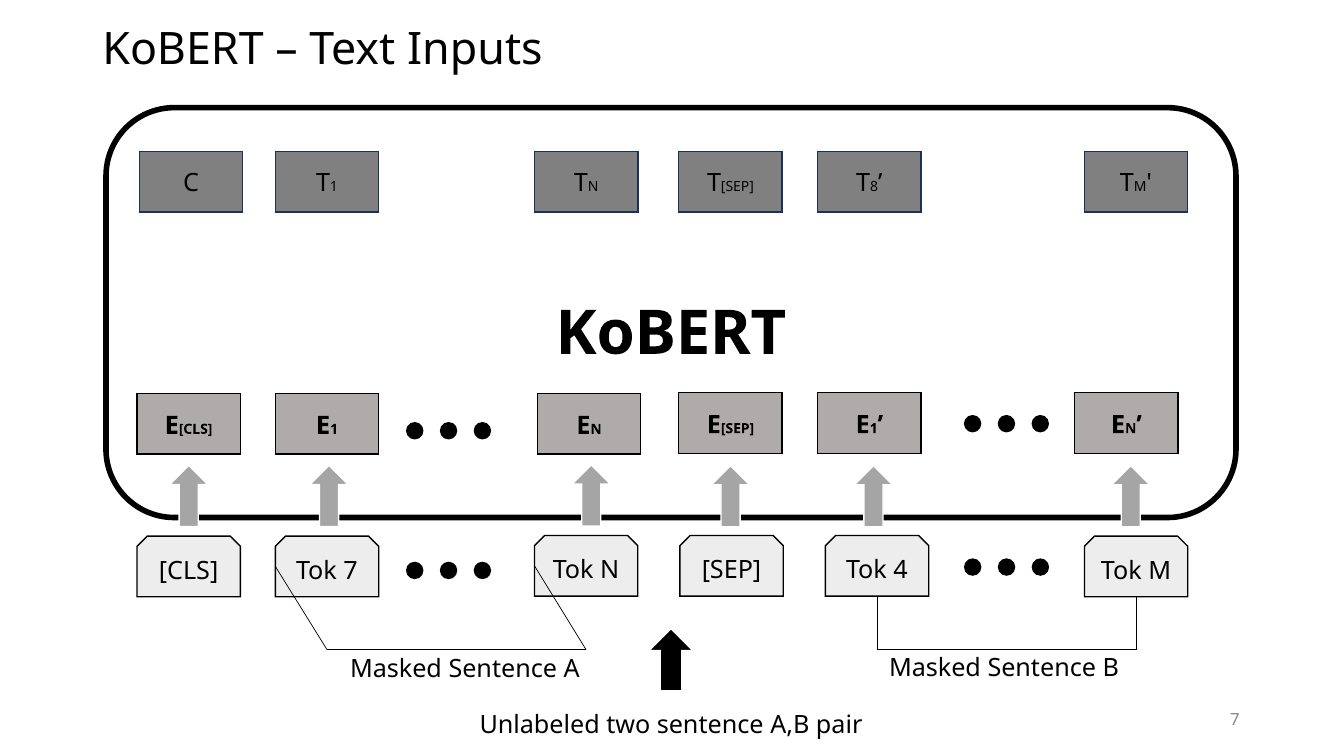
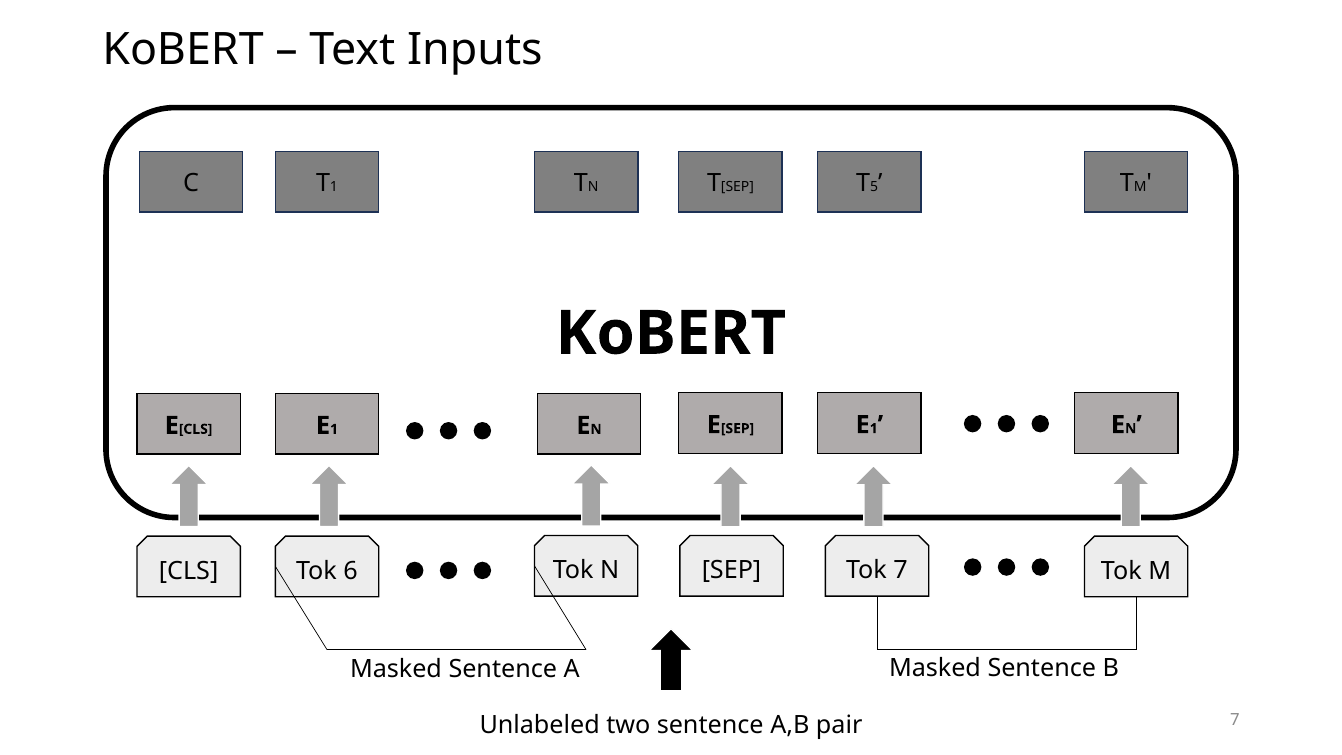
8: 8 -> 5
Tok 7: 7 -> 6
Tok 4: 4 -> 7
